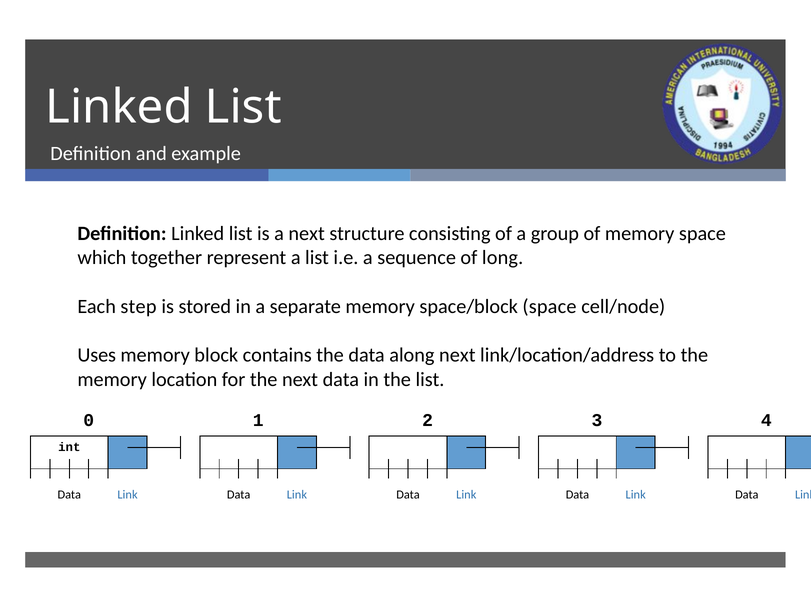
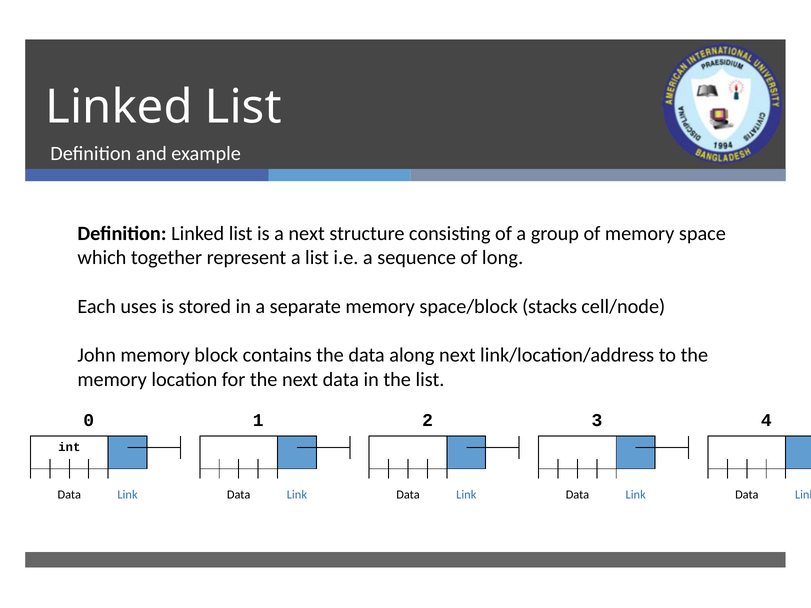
step: step -> uses
space/block space: space -> stacks
Uses: Uses -> John
